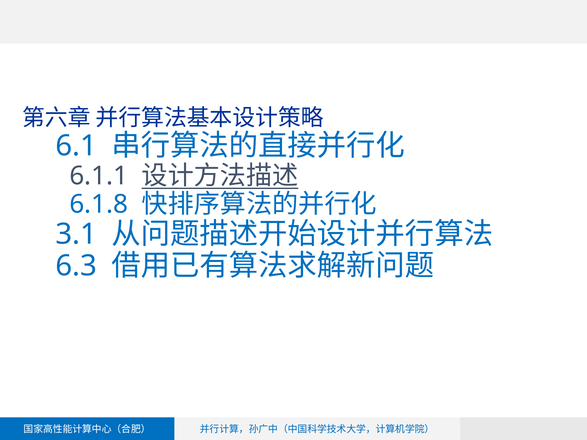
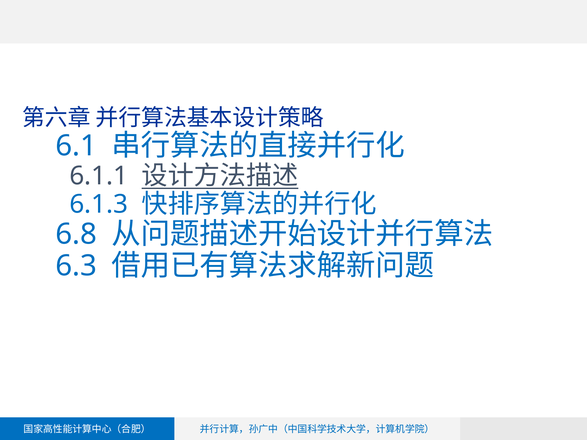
6.1.8: 6.1.8 -> 6.1.3
3.1: 3.1 -> 6.8
